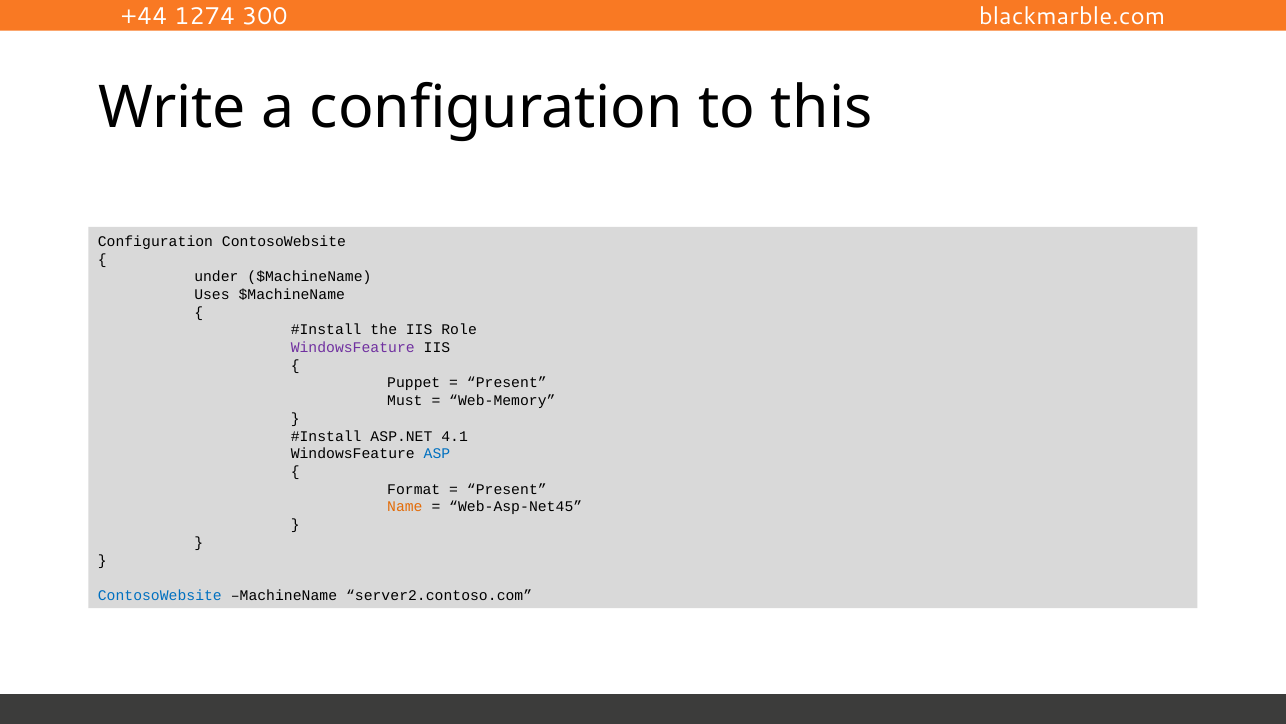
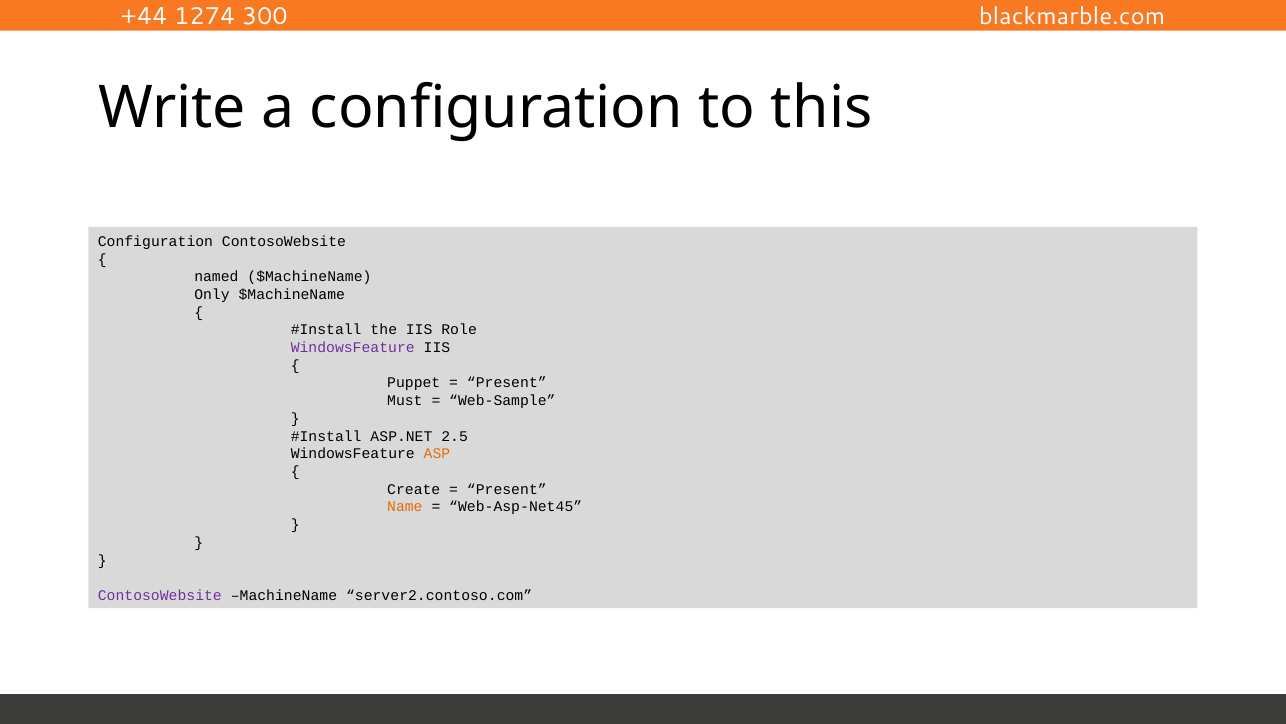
under: under -> named
Uses: Uses -> Only
Web-Memory: Web-Memory -> Web-Sample
4.1: 4.1 -> 2.5
ASP colour: blue -> orange
Format: Format -> Create
ContosoWebsite at (160, 595) colour: blue -> purple
